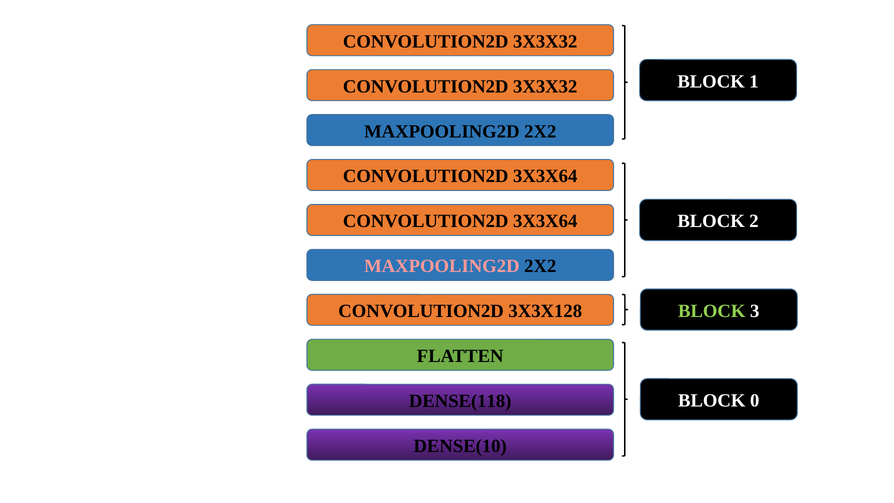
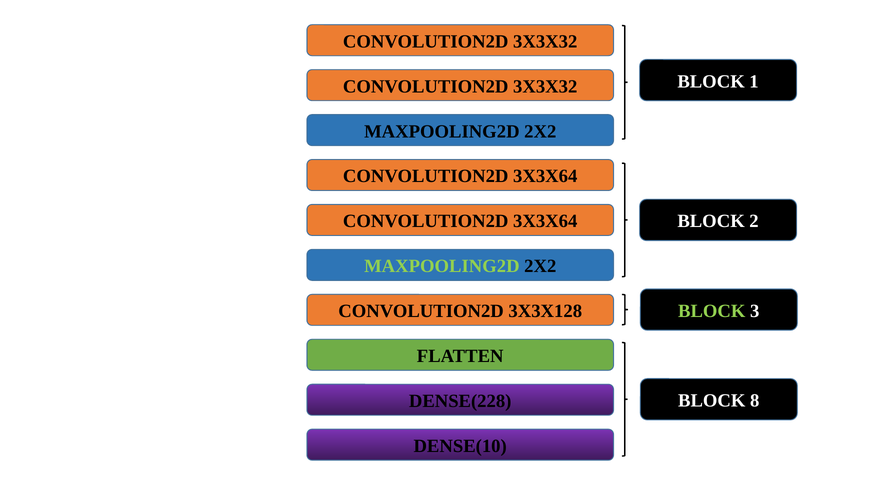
MAXPOOLING2D at (442, 266) colour: pink -> light green
0: 0 -> 8
DENSE(118: DENSE(118 -> DENSE(228
